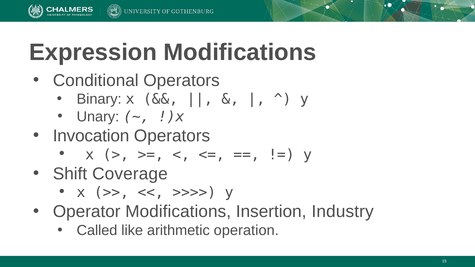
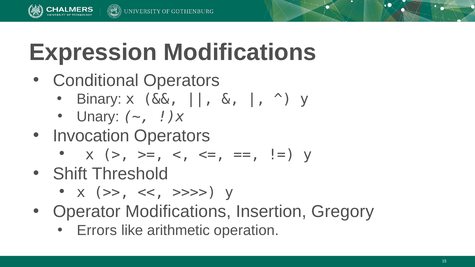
Coverage: Coverage -> Threshold
Industry: Industry -> Gregory
Called: Called -> Errors
